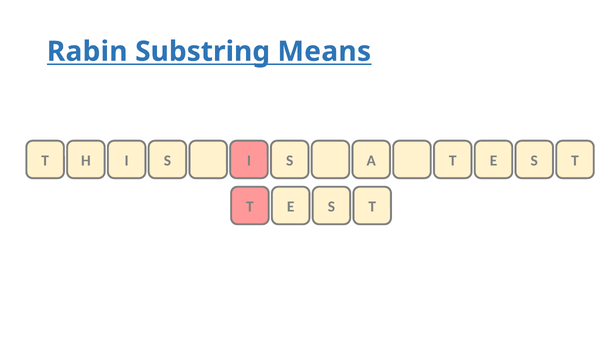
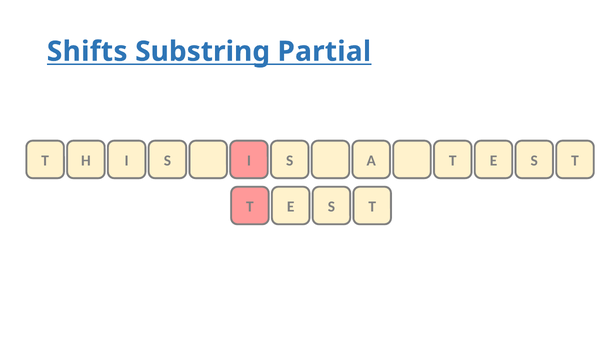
Rabin: Rabin -> Shifts
Means: Means -> Partial
